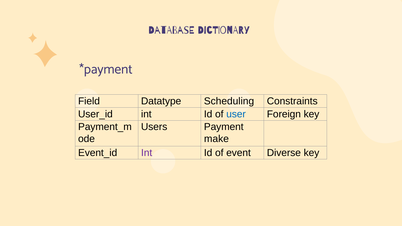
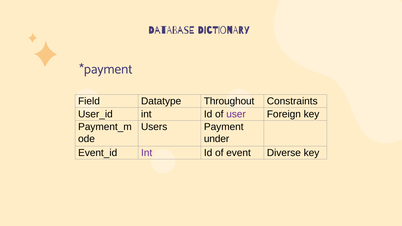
Scheduling: Scheduling -> Throughout
user colour: blue -> purple
make: make -> under
